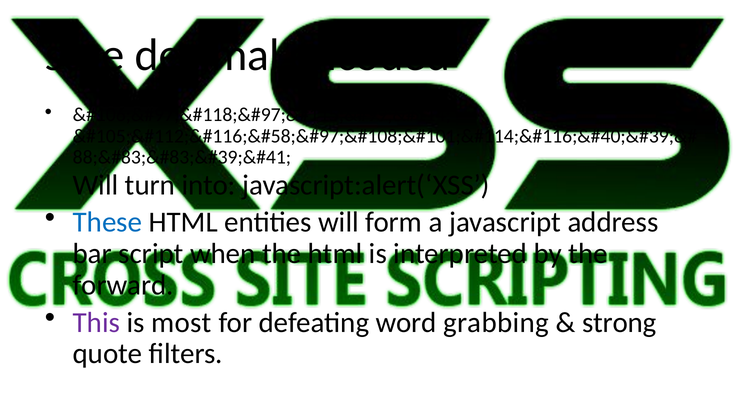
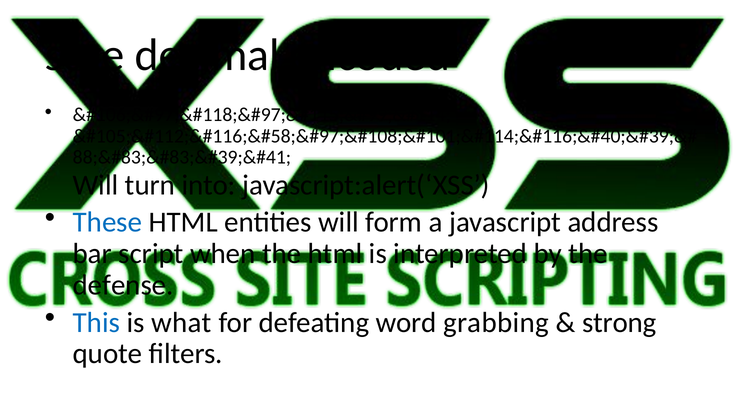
forward: forward -> defense
This colour: purple -> blue
most: most -> what
